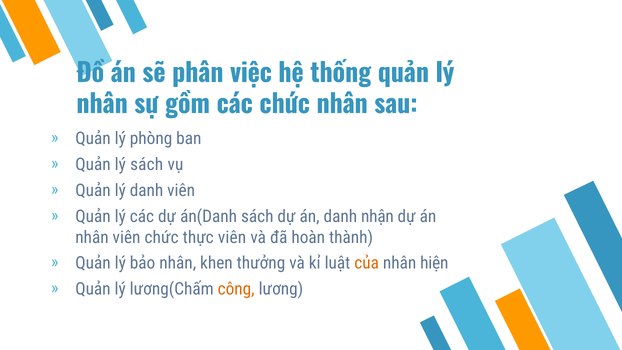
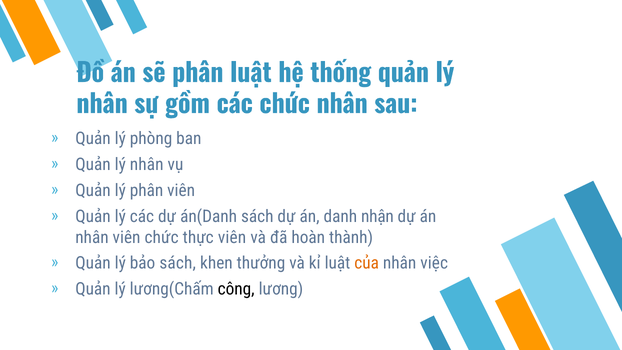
phân việc: việc -> luật
sách at (147, 165): sách -> nhân
lý danh: danh -> phân
bảo nhân: nhân -> sách
hiện: hiện -> việc
công colour: orange -> black
